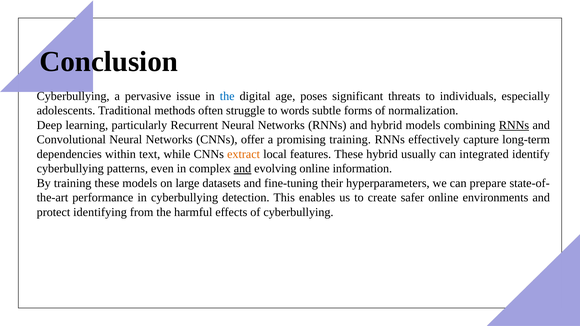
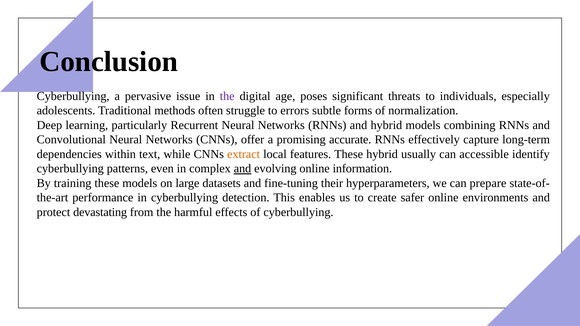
the at (227, 96) colour: blue -> purple
words: words -> errors
RNNs at (514, 125) underline: present -> none
promising training: training -> accurate
integrated: integrated -> accessible
identifying: identifying -> devastating
